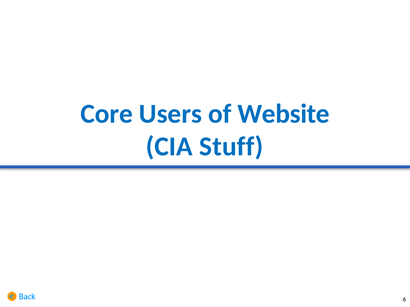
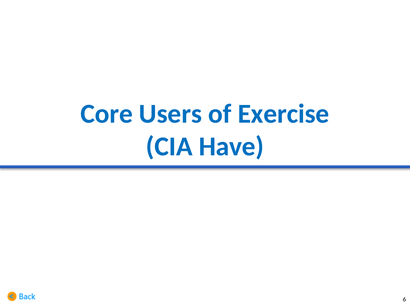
Website: Website -> Exercise
Stuff: Stuff -> Have
